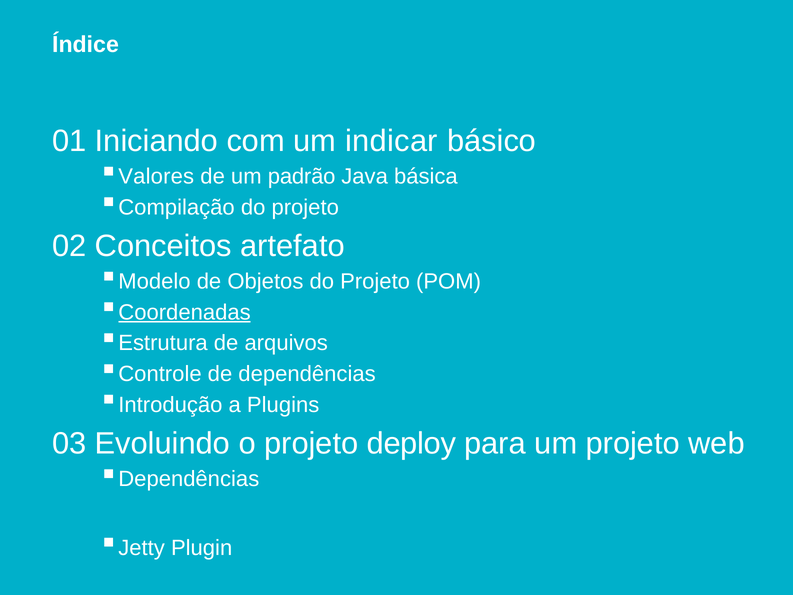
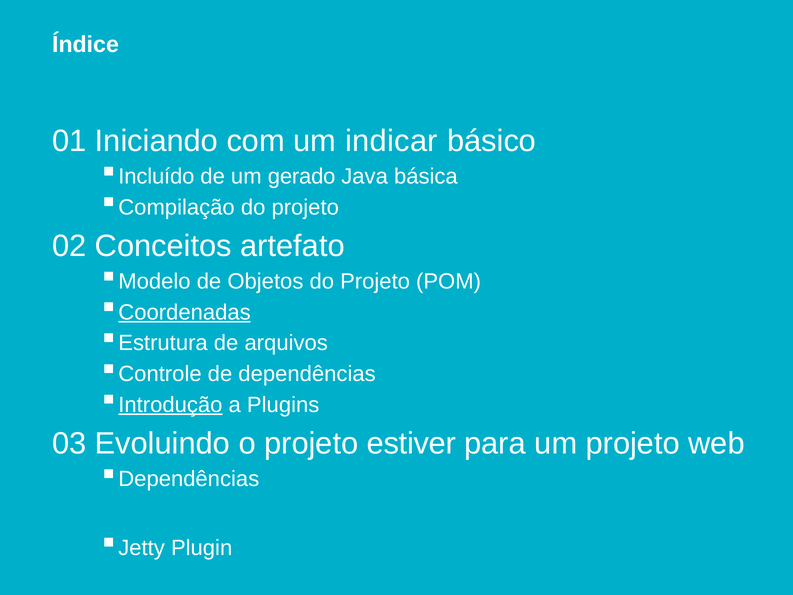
Valores: Valores -> Incluído
padrão: padrão -> gerado
Introdução underline: none -> present
deploy: deploy -> estiver
